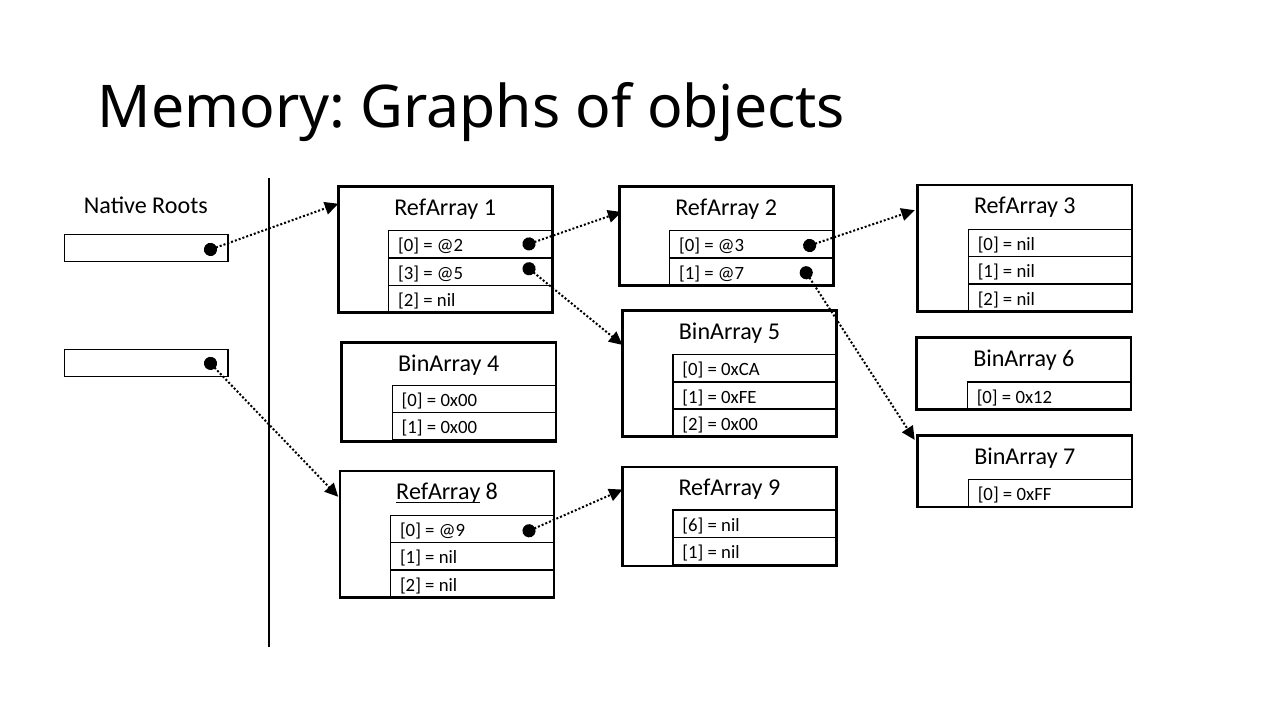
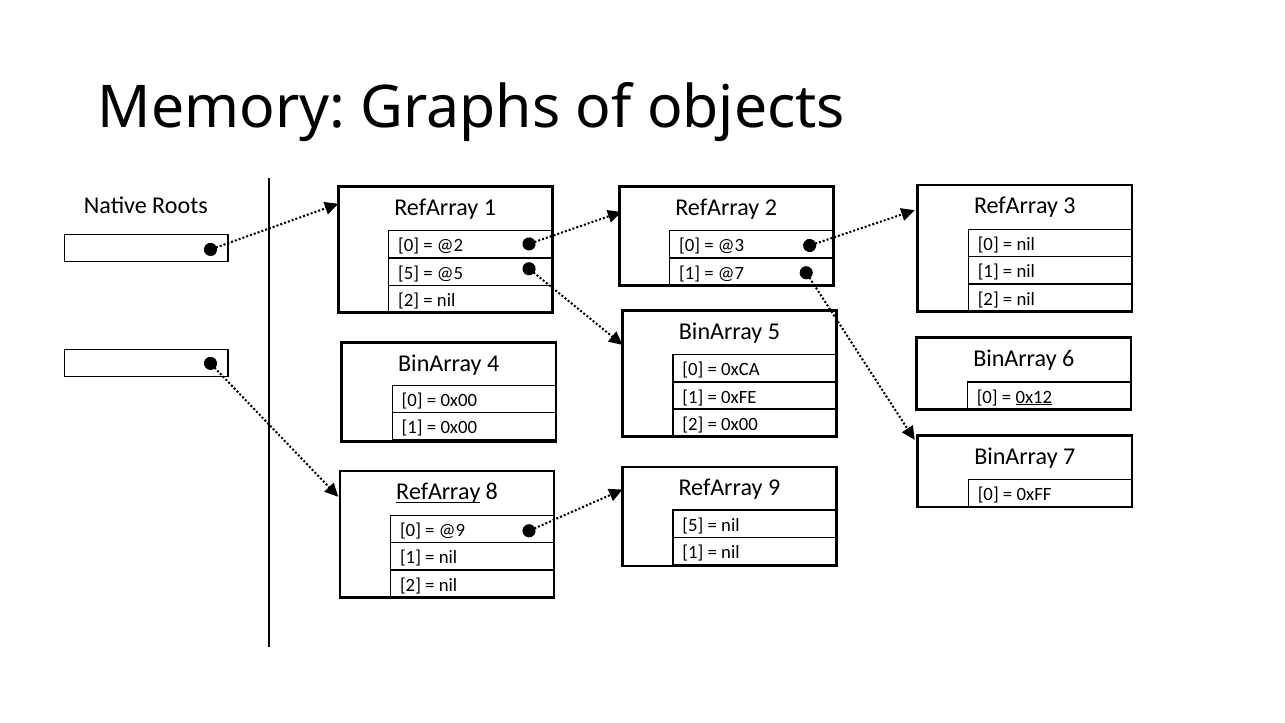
3 at (409, 273): 3 -> 5
0x12 underline: none -> present
6 at (693, 525): 6 -> 5
